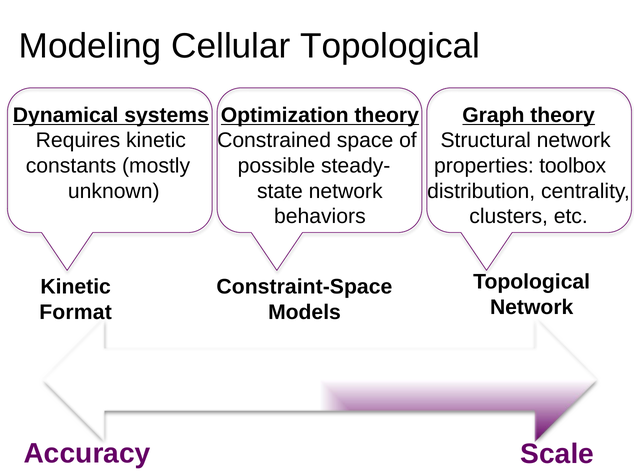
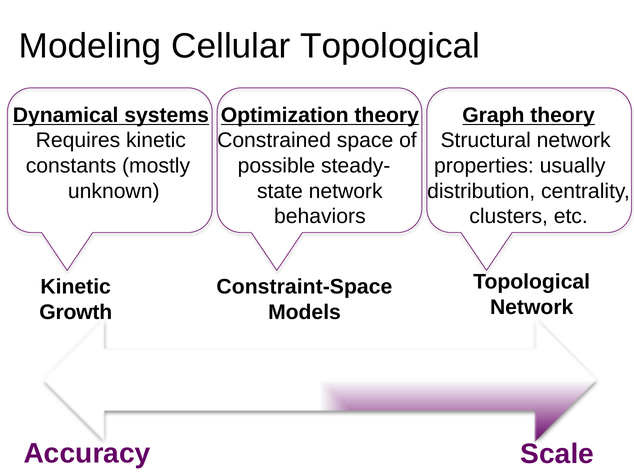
toolbox: toolbox -> usually
Format: Format -> Growth
